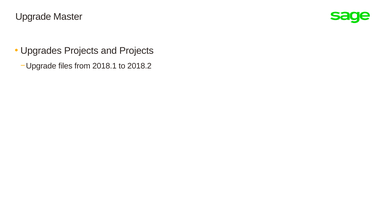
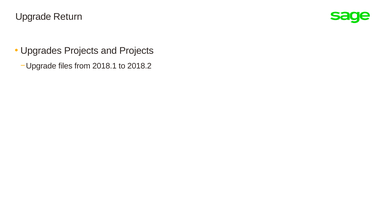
Master: Master -> Return
